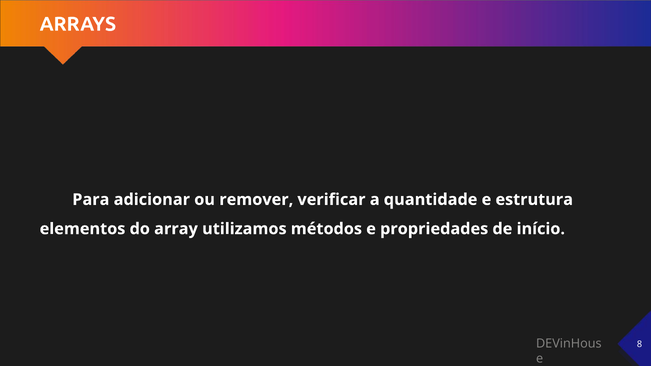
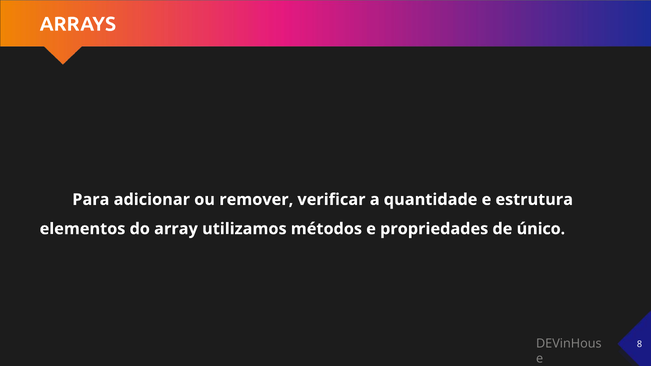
início: início -> único
